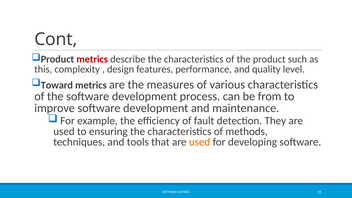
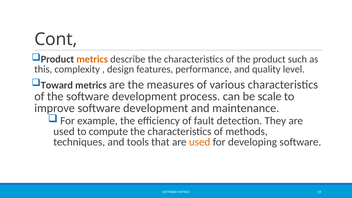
metrics at (92, 59) colour: red -> orange
from: from -> scale
ensuring: ensuring -> compute
